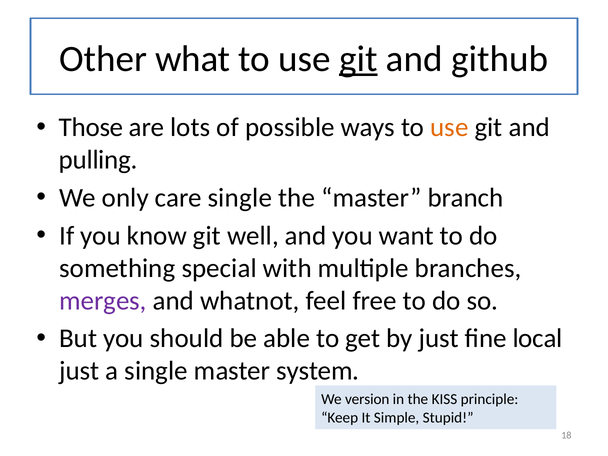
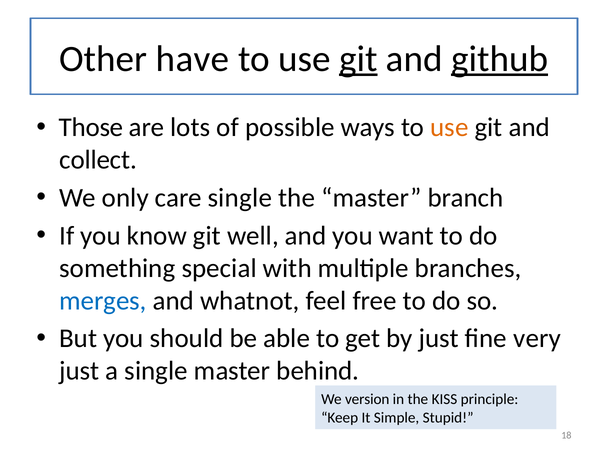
what: what -> have
github underline: none -> present
pulling: pulling -> collect
merges colour: purple -> blue
local: local -> very
system: system -> behind
